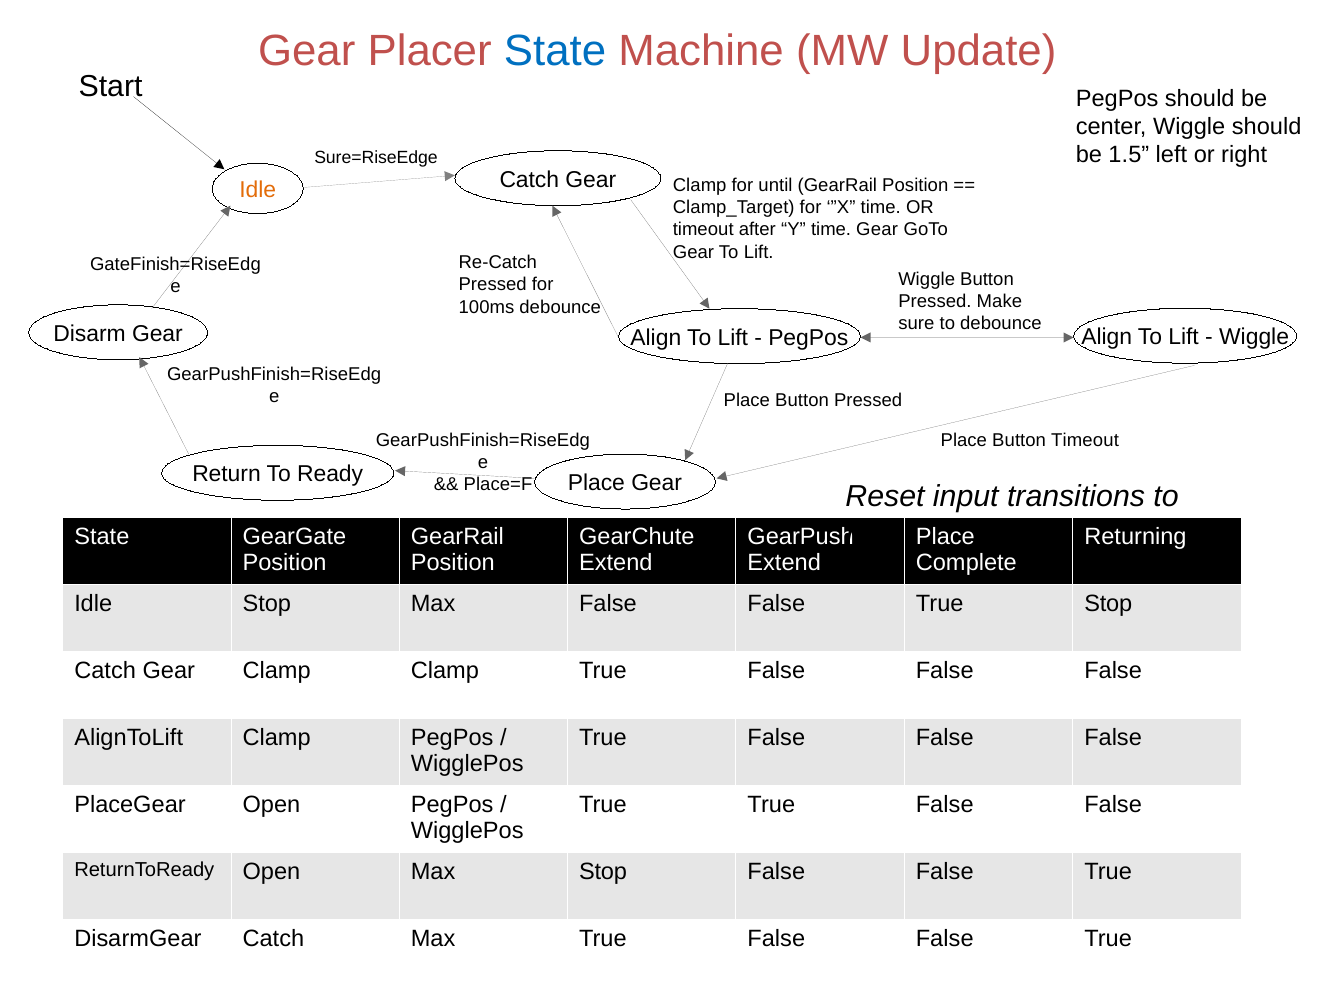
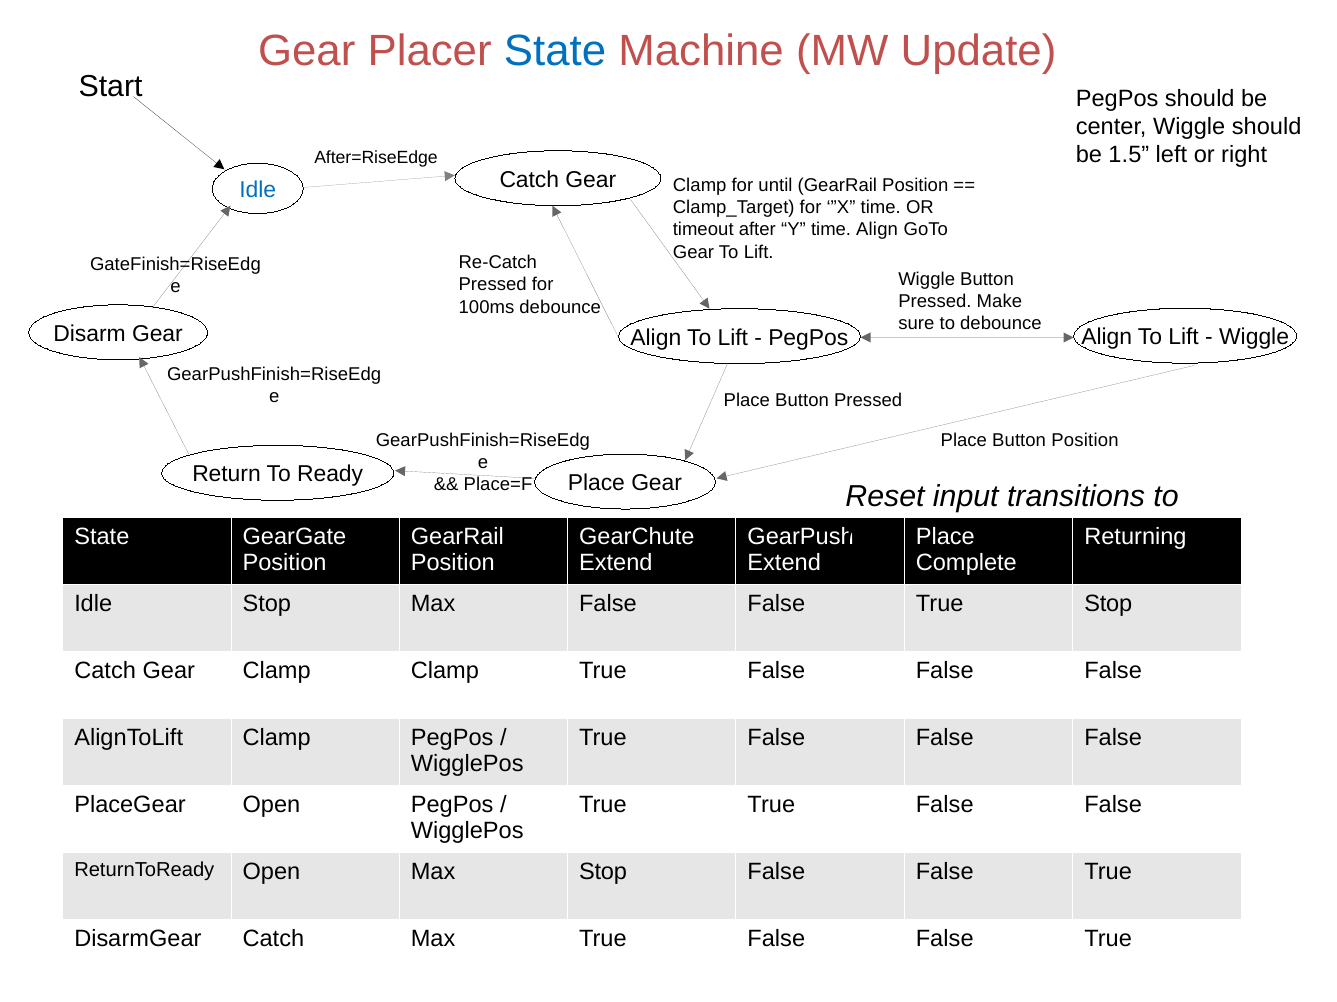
Sure=RiseEdge: Sure=RiseEdge -> After=RiseEdge
Idle at (258, 190) colour: orange -> blue
time Gear: Gear -> Align
Button Timeout: Timeout -> Position
